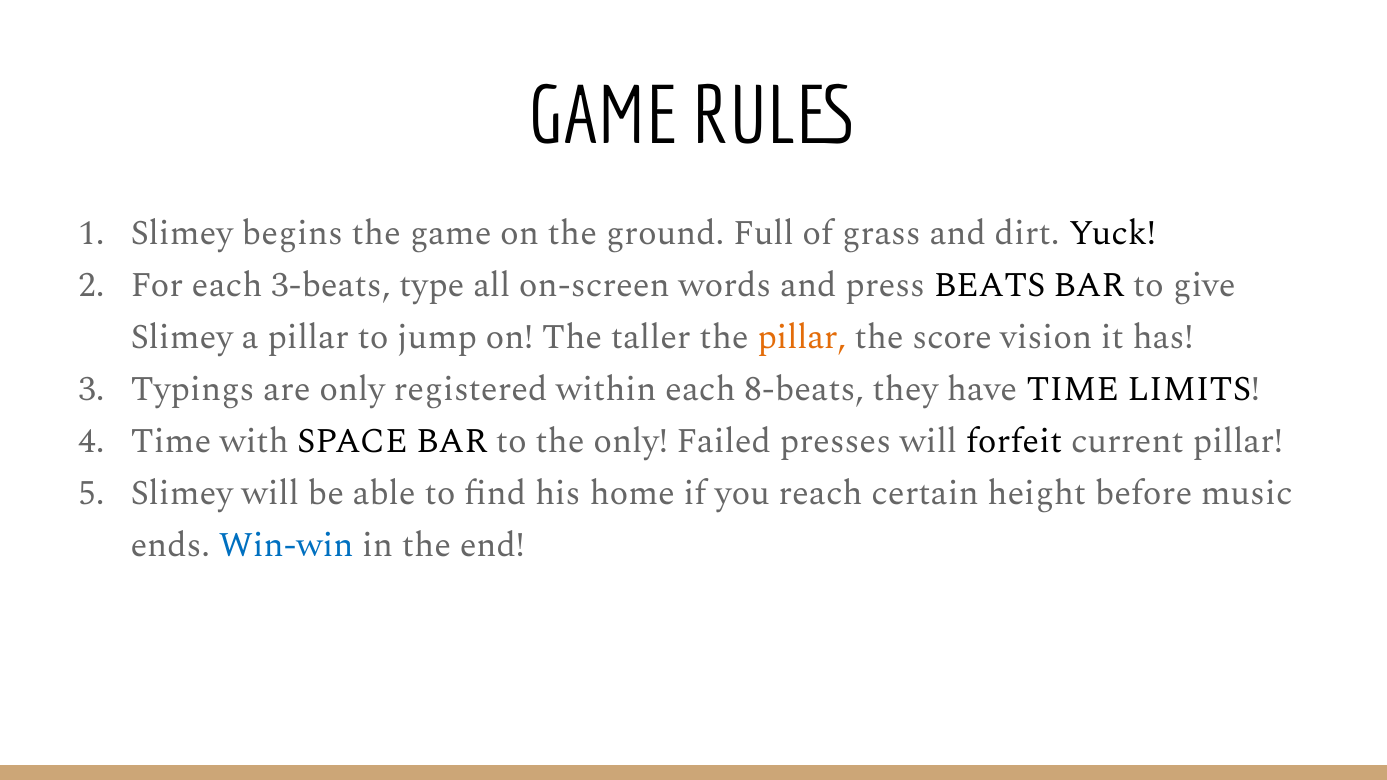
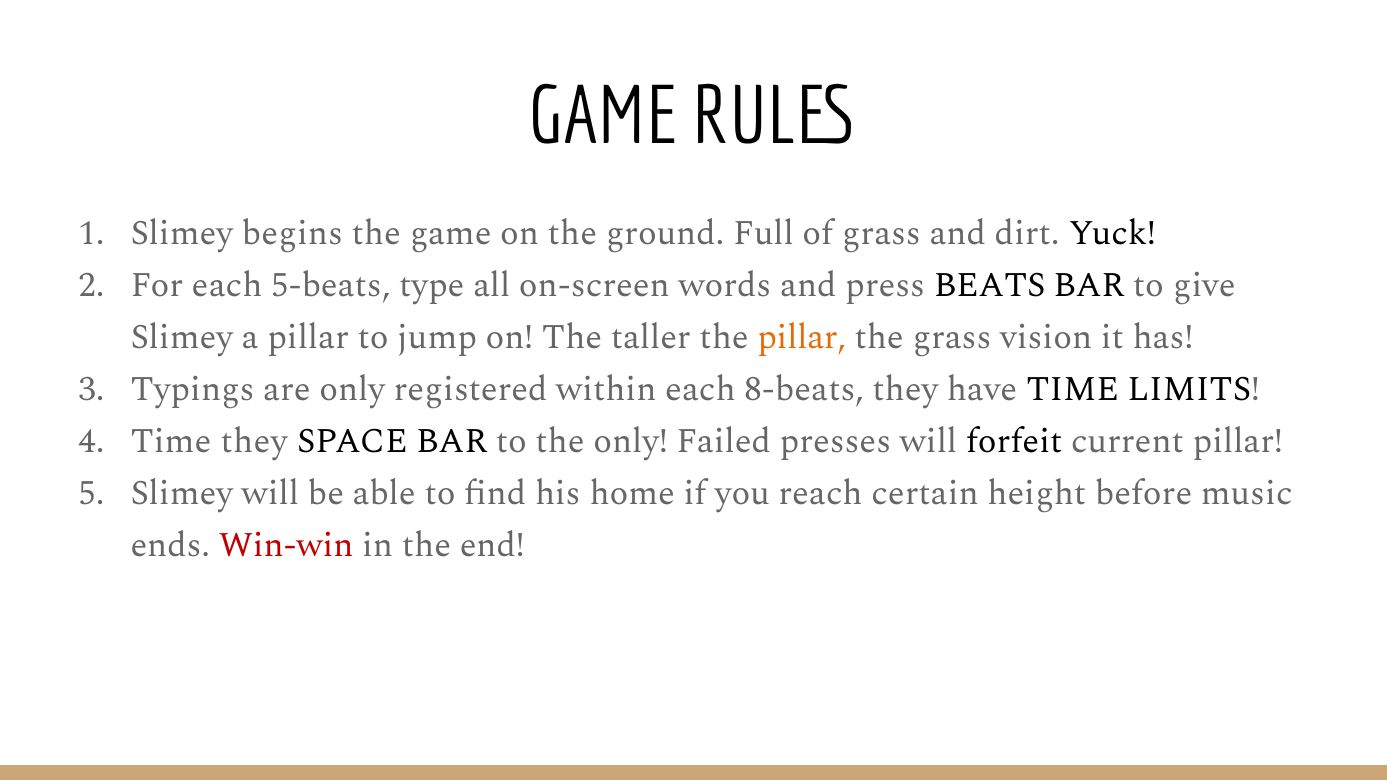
3-beats: 3-beats -> 5-beats
the score: score -> grass
Time with: with -> they
Win-win colour: blue -> red
